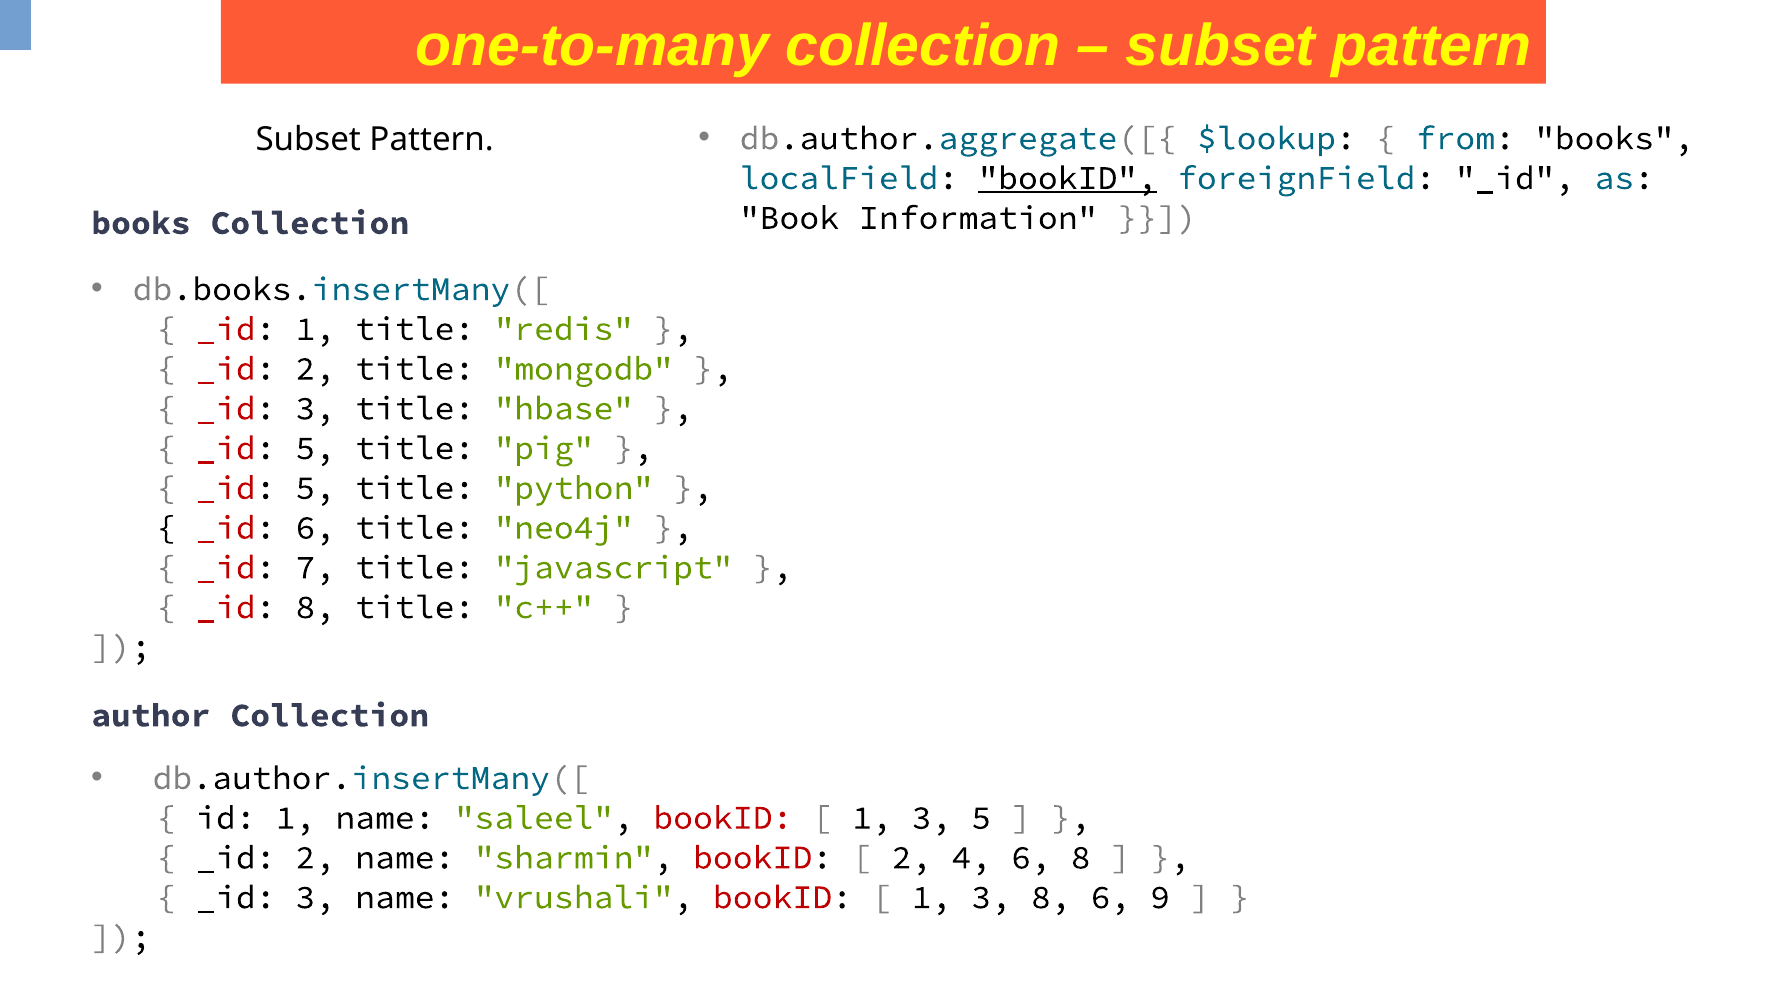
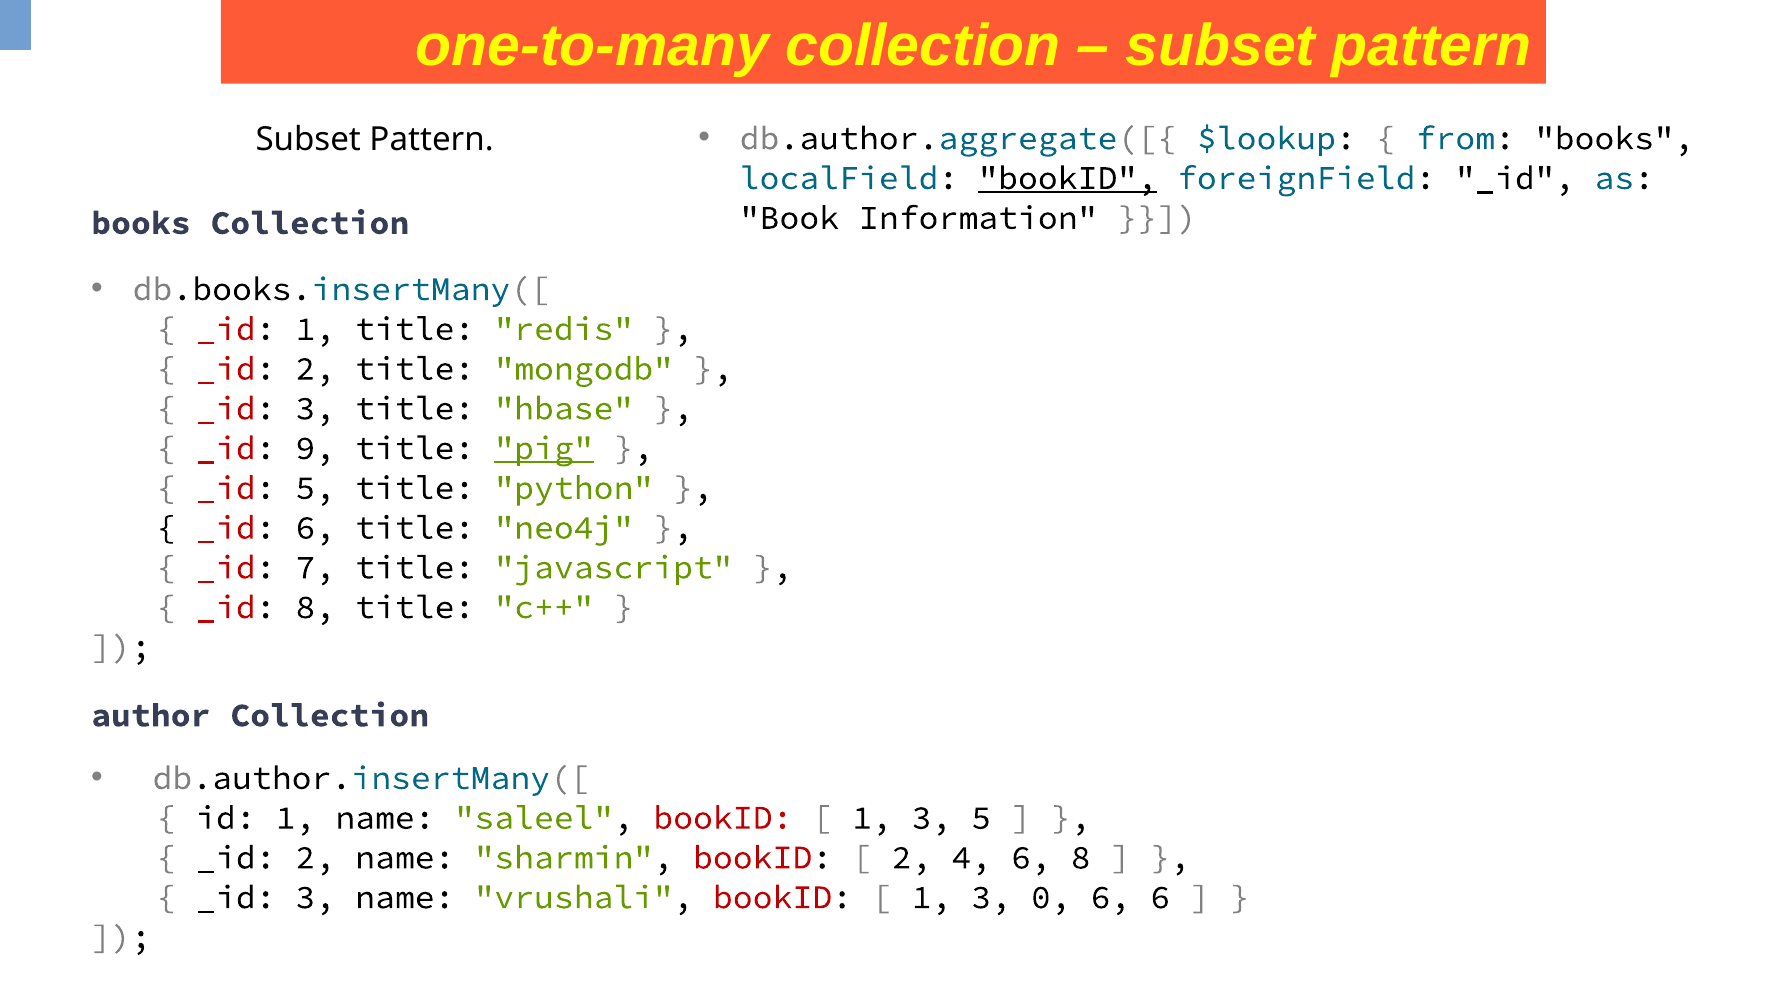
5 at (315, 448): 5 -> 9
pig underline: none -> present
3 8: 8 -> 0
6 9: 9 -> 6
